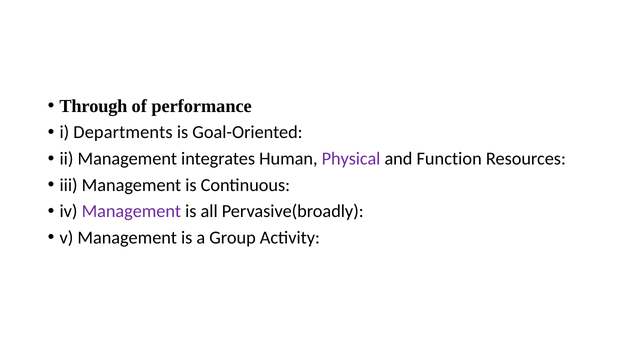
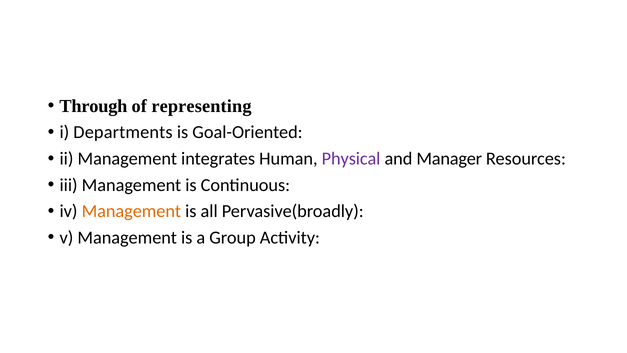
performance: performance -> representing
Function: Function -> Manager
Management at (131, 211) colour: purple -> orange
